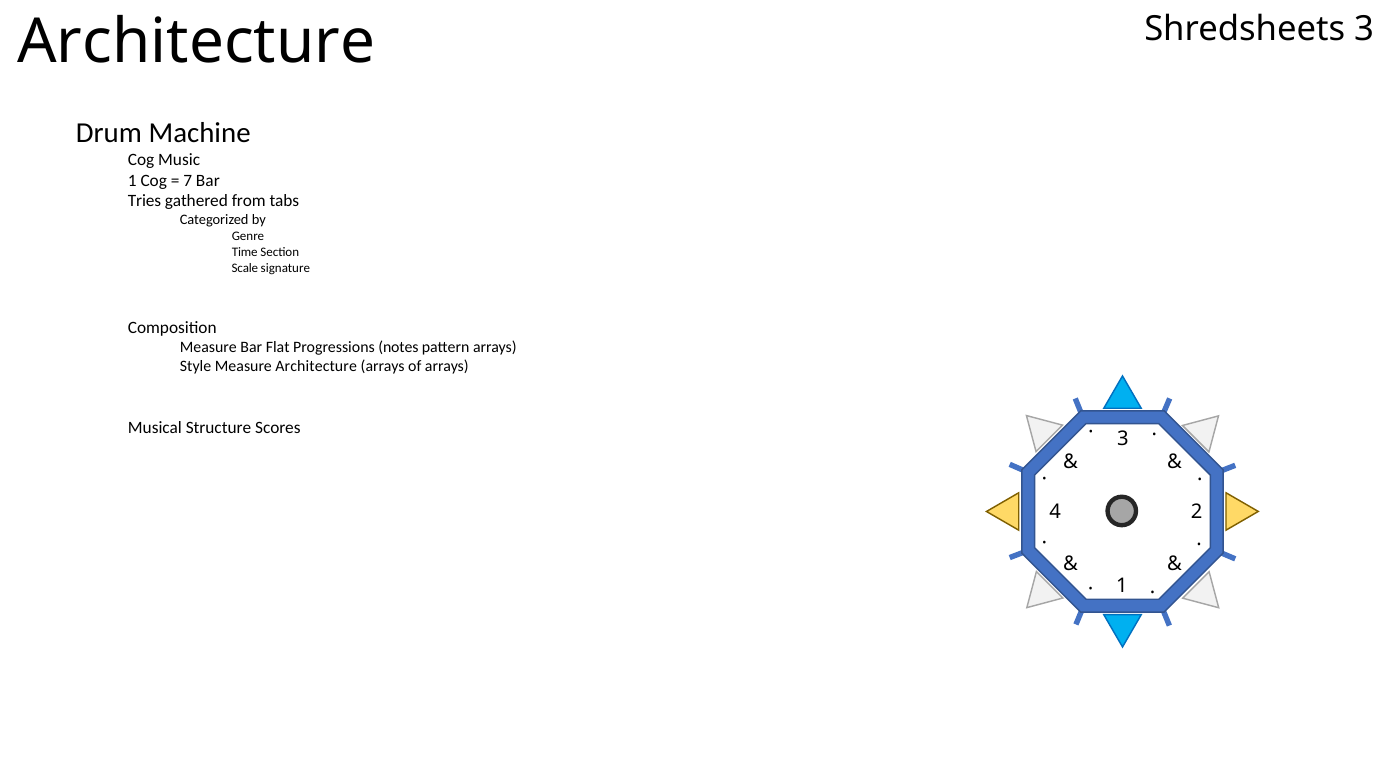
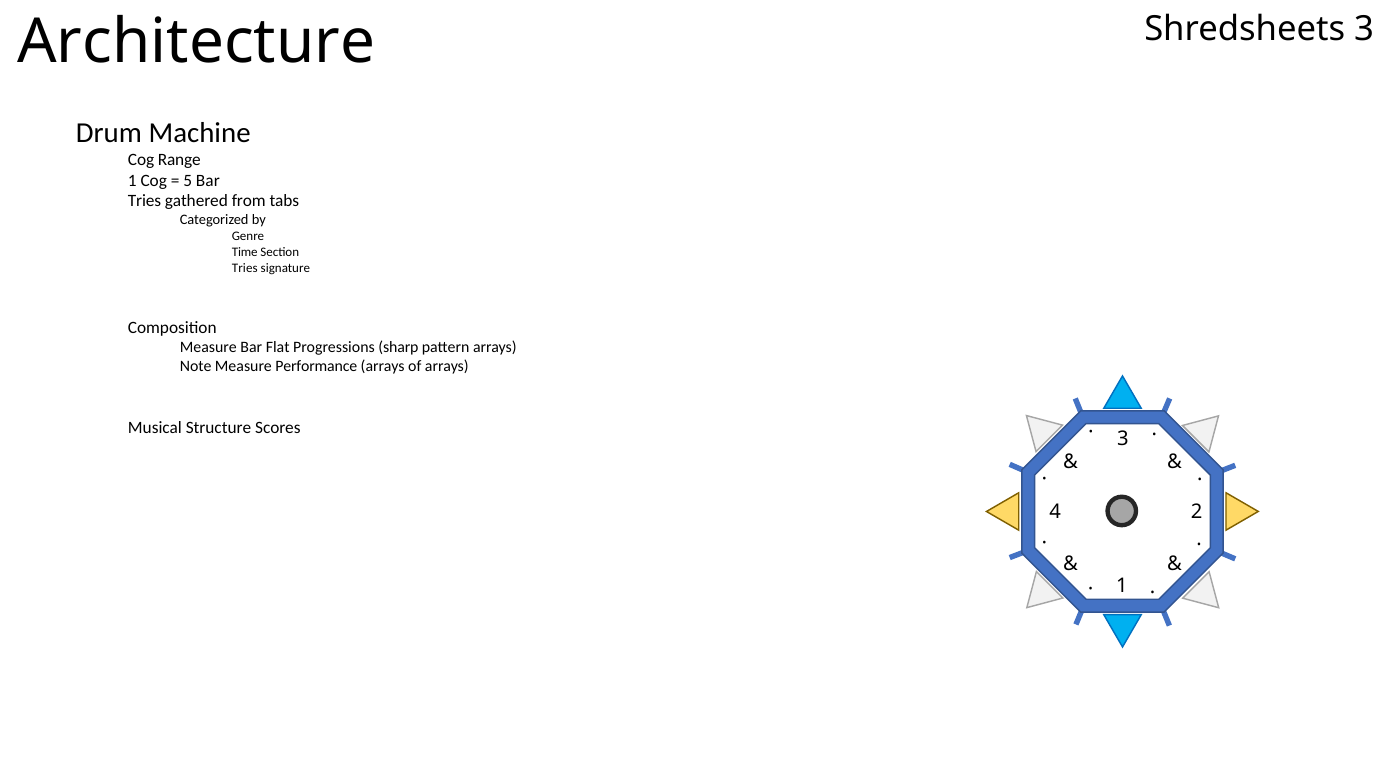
Music: Music -> Range
7: 7 -> 5
Scale at (245, 268): Scale -> Tries
notes: notes -> sharp
Style: Style -> Note
Measure Architecture: Architecture -> Performance
